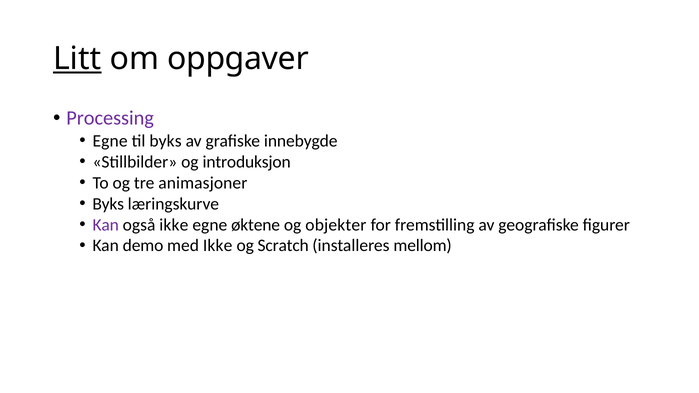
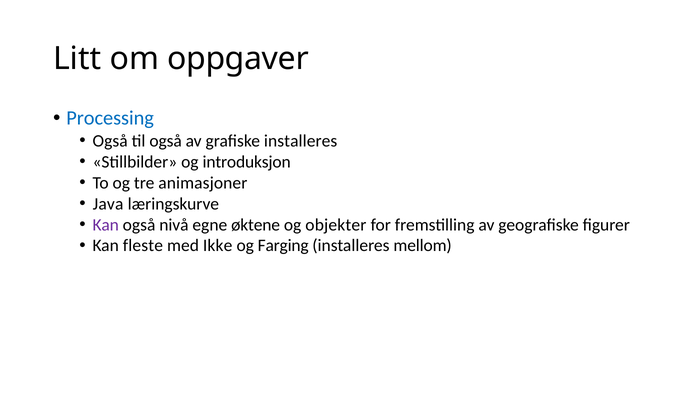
Litt underline: present -> none
Processing colour: purple -> blue
Egne at (110, 141): Egne -> Også
til byks: byks -> også
grafiske innebygde: innebygde -> installeres
Byks at (108, 204): Byks -> Java
også ikke: ikke -> nivå
demo: demo -> fleste
Scratch: Scratch -> Farging
